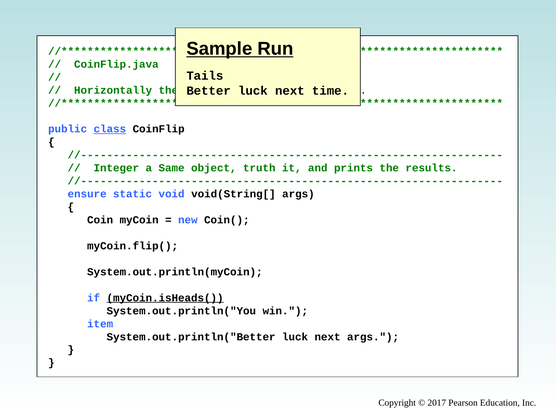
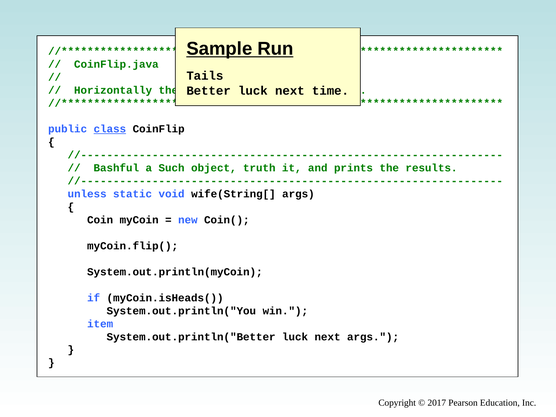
Integer: Integer -> Bashful
Same: Same -> Such
ensure: ensure -> unless
void(String[: void(String[ -> wife(String[
myCoin.isHeads( underline: present -> none
